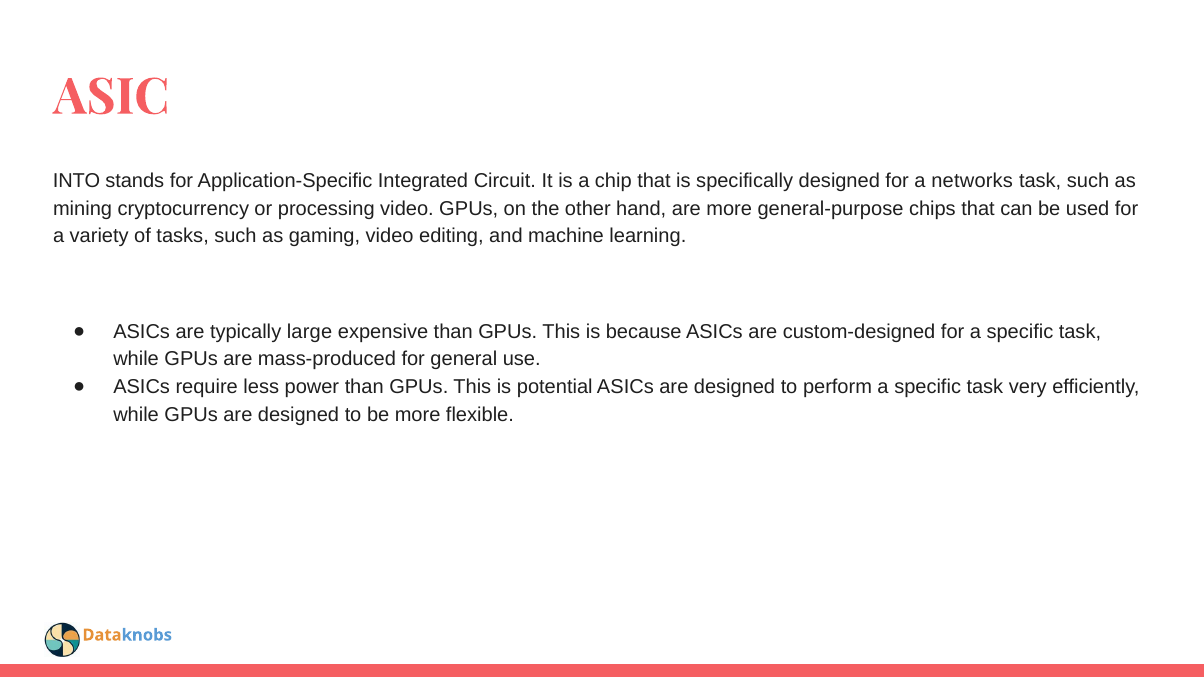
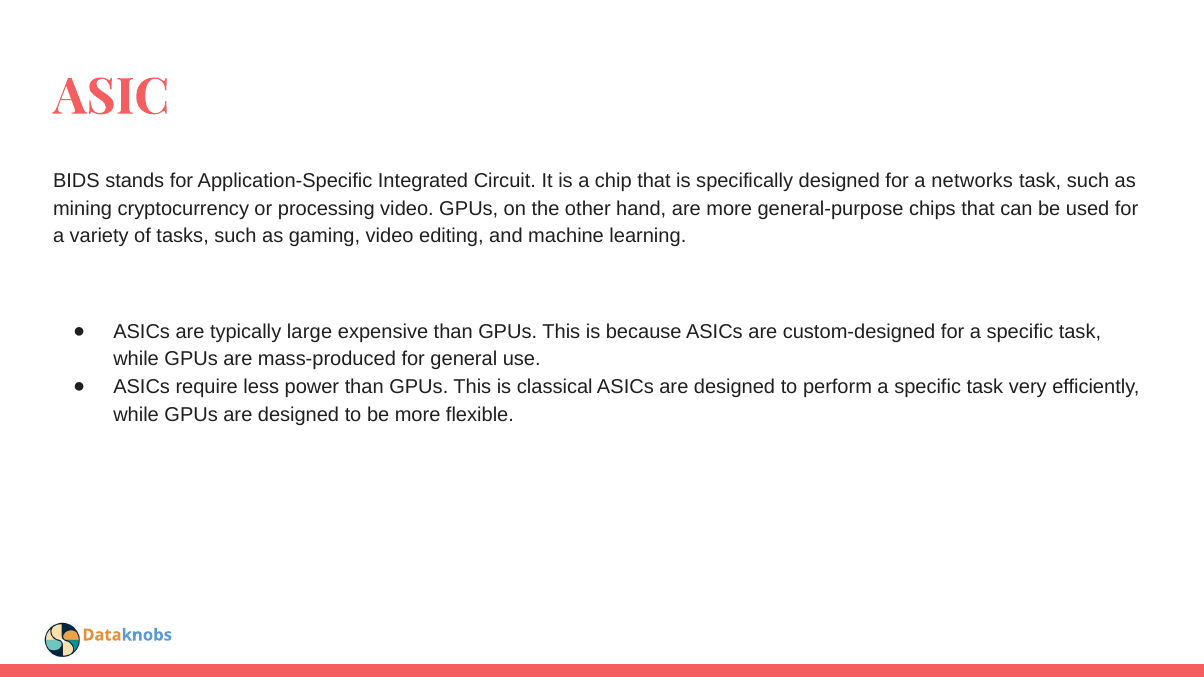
INTO: INTO -> BIDS
potential: potential -> classical
